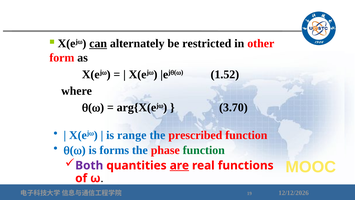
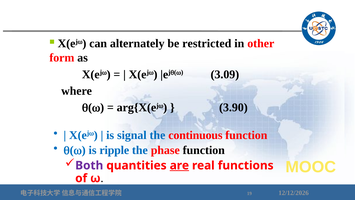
can underline: present -> none
1.52: 1.52 -> 3.09
3.70: 3.70 -> 3.90
range: range -> signal
prescribed: prescribed -> continuous
forms: forms -> ripple
function at (204, 150) colour: green -> black
